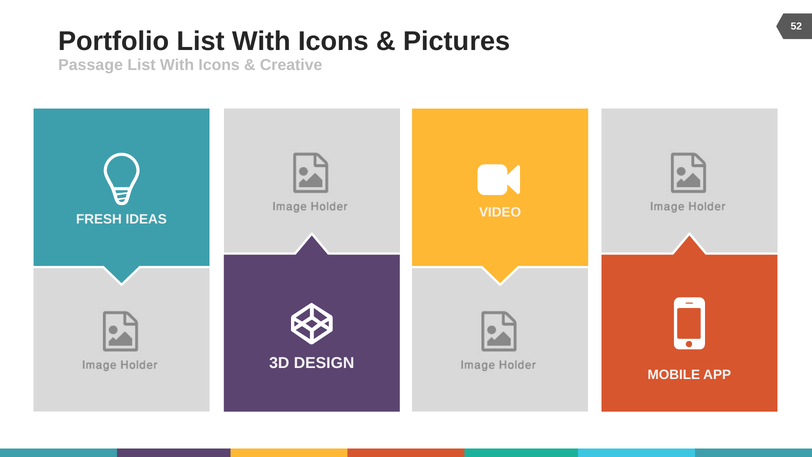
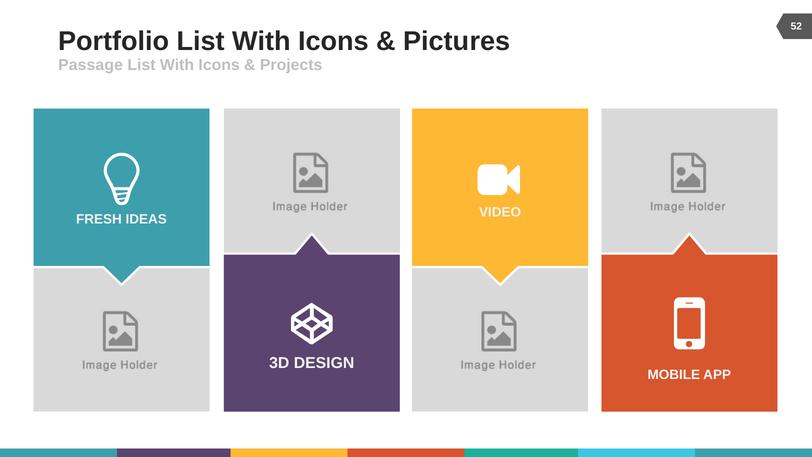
Creative: Creative -> Projects
